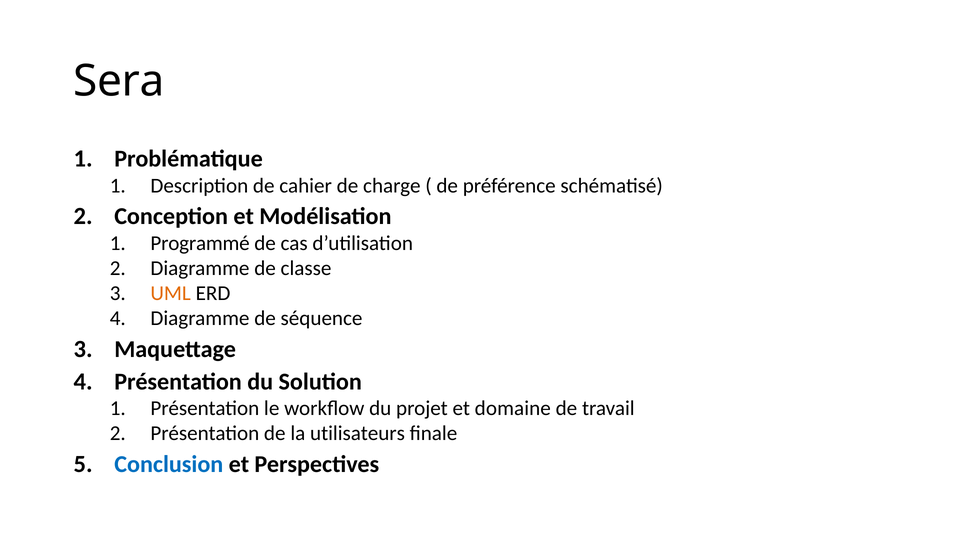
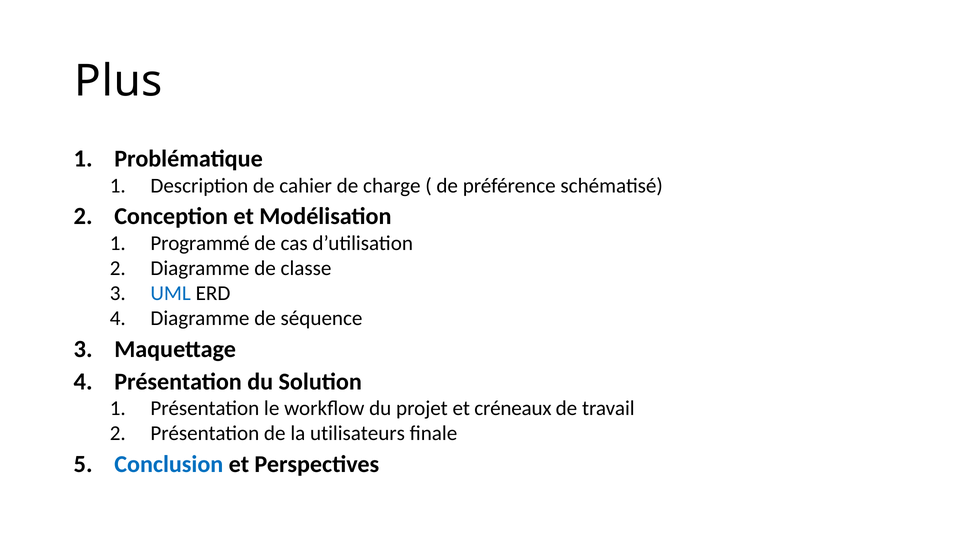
Sera: Sera -> Plus
UML colour: orange -> blue
domaine: domaine -> créneaux
